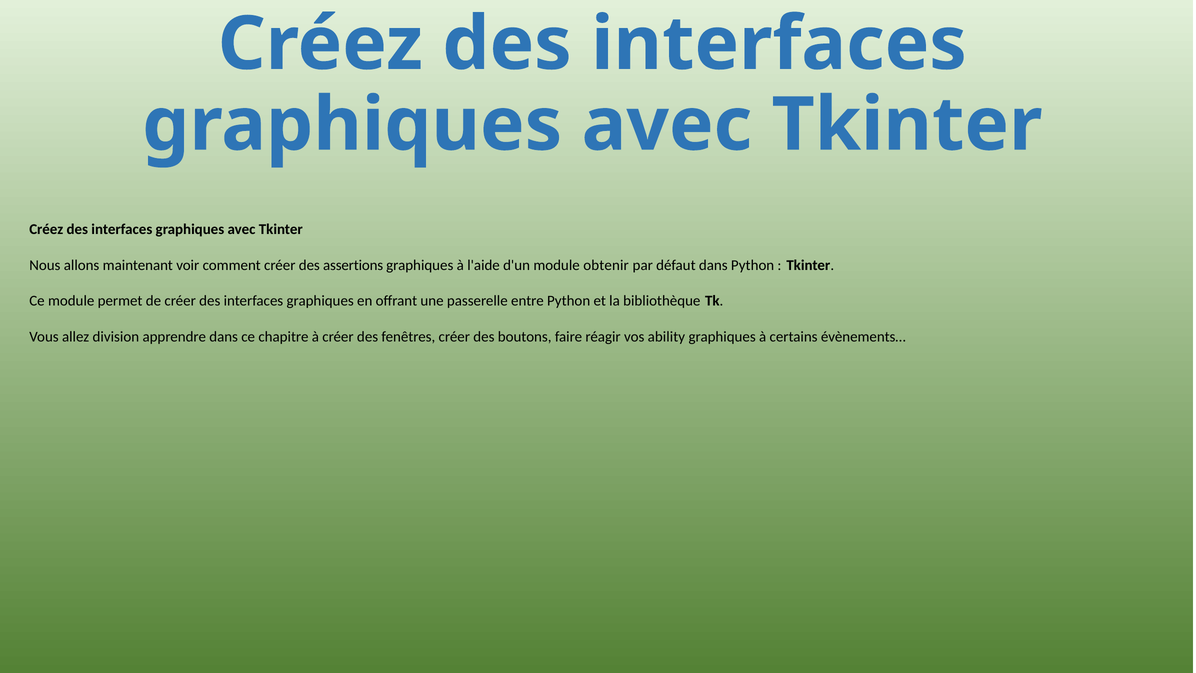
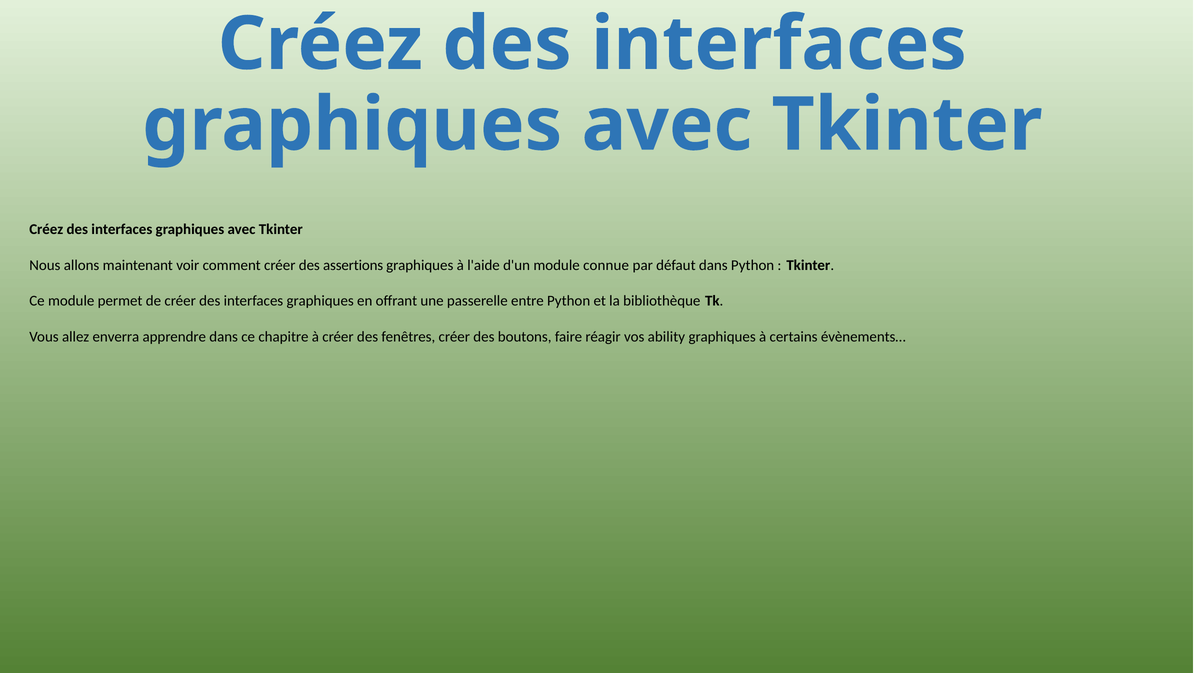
obtenir: obtenir -> connue
division: division -> enverra
